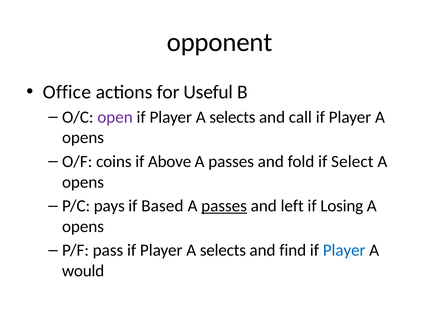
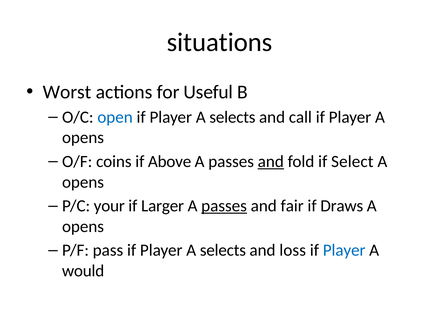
opponent: opponent -> situations
Office: Office -> Worst
open colour: purple -> blue
and at (271, 162) underline: none -> present
pays: pays -> your
Based: Based -> Larger
left: left -> fair
Losing: Losing -> Draws
find: find -> loss
